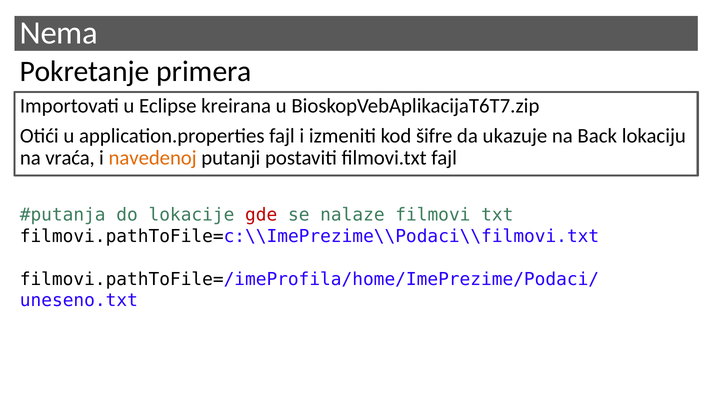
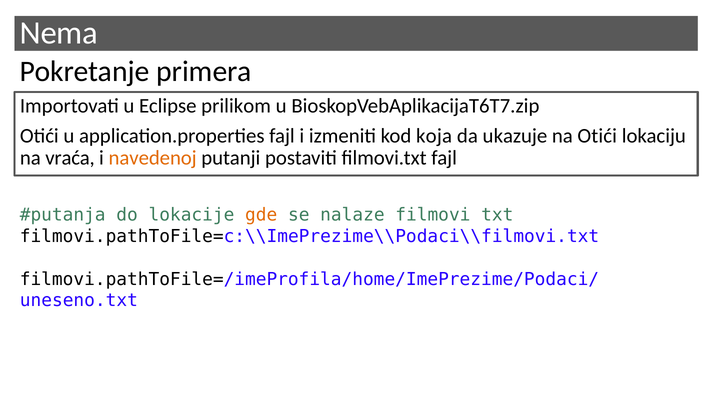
kreirana: kreirana -> prilikom
šifre: šifre -> koja
na Back: Back -> Otići
gde colour: red -> orange
